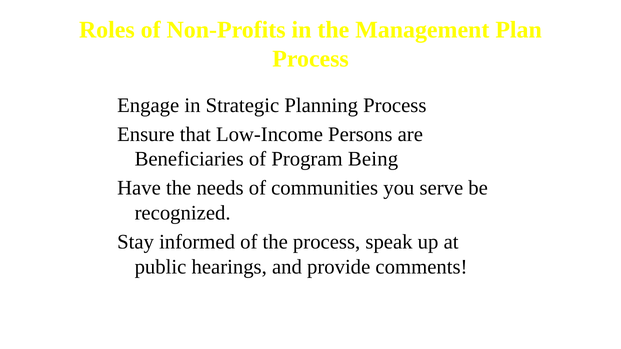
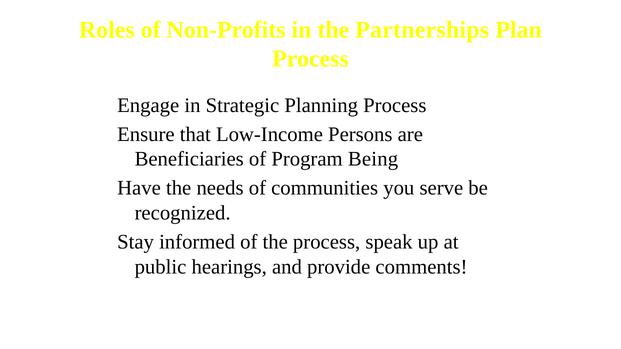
Management: Management -> Partnerships
